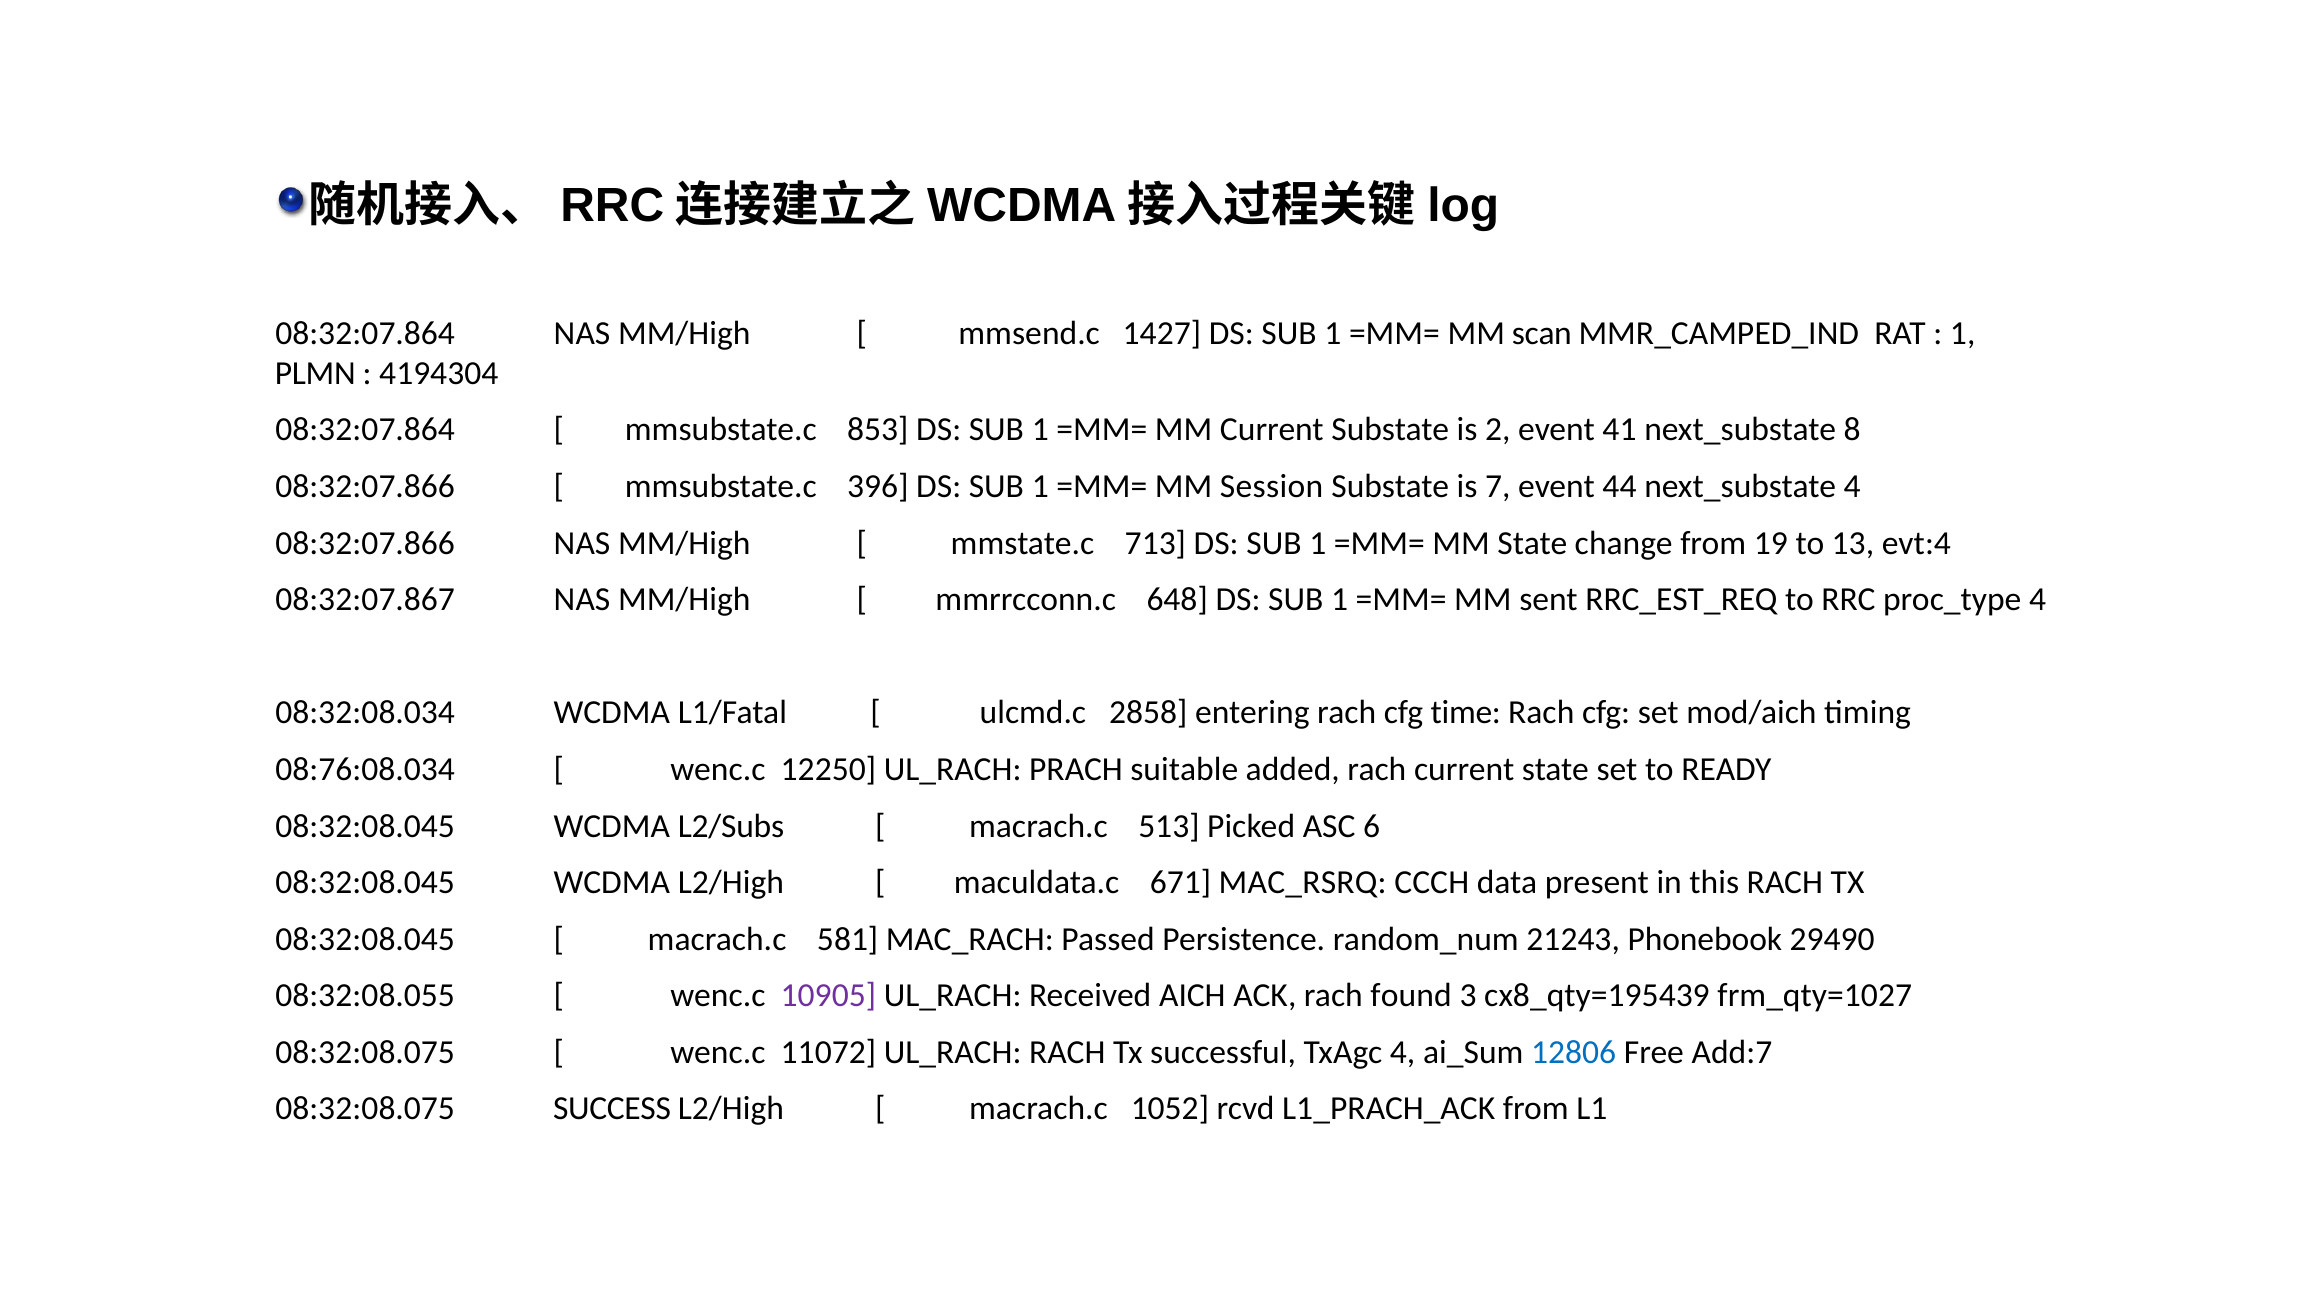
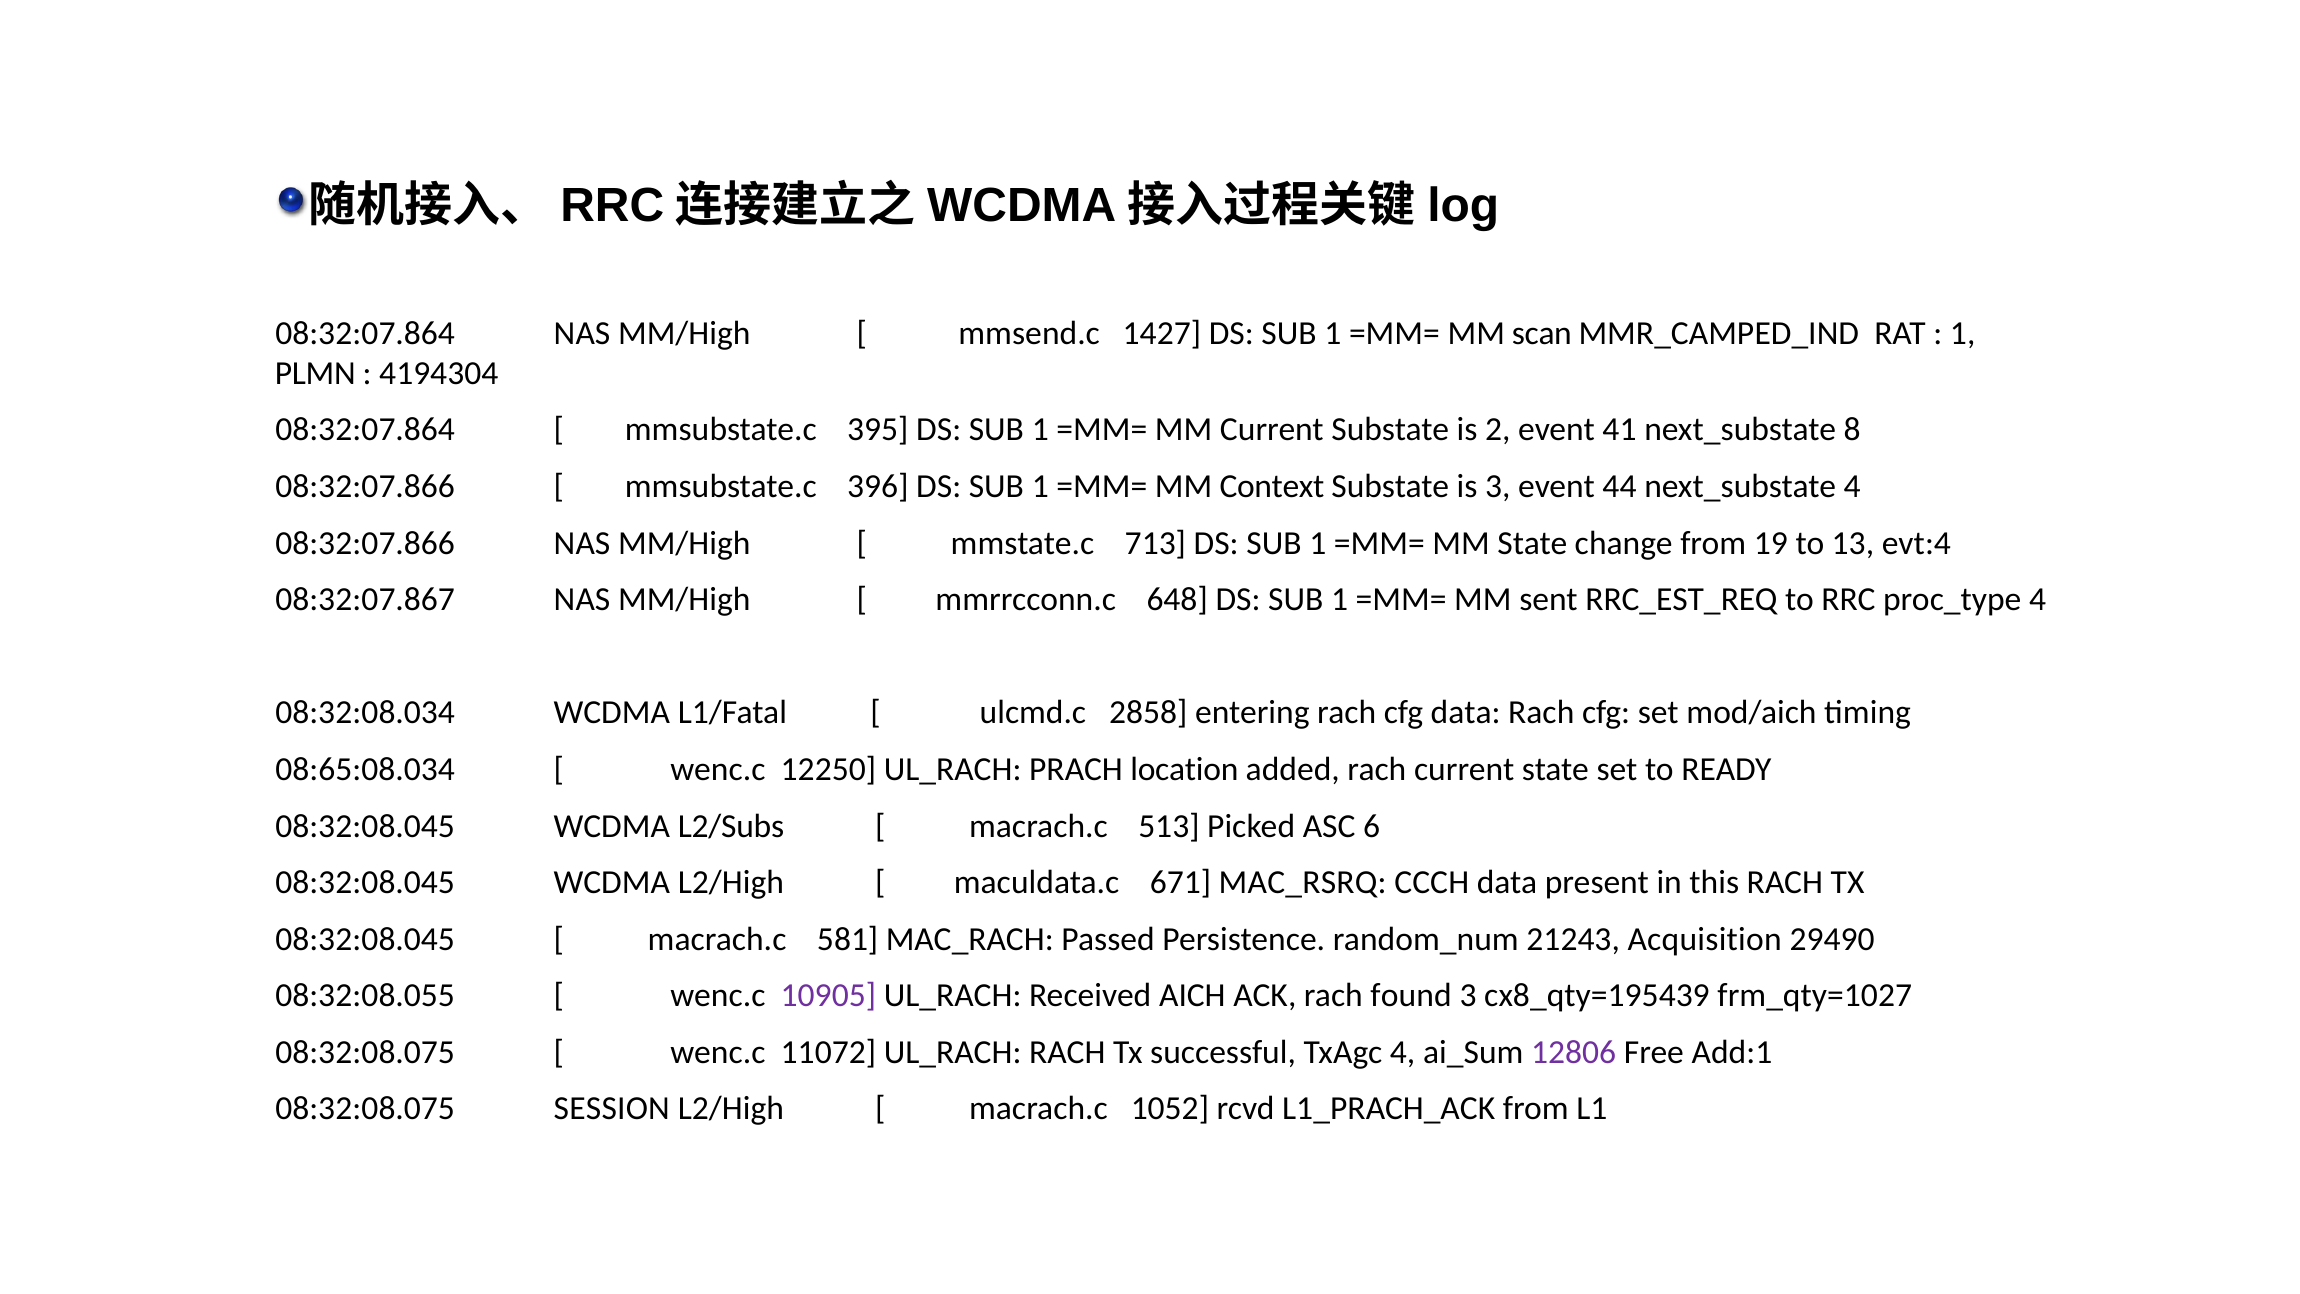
853: 853 -> 395
Session: Session -> Context
is 7: 7 -> 3
cfg time: time -> data
08:76:08.034: 08:76:08.034 -> 08:65:08.034
suitable: suitable -> location
Phonebook: Phonebook -> Acquisition
12806 colour: blue -> purple
Add:7: Add:7 -> Add:1
SUCCESS: SUCCESS -> SESSION
